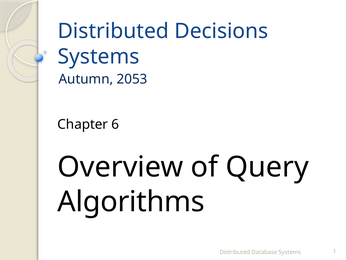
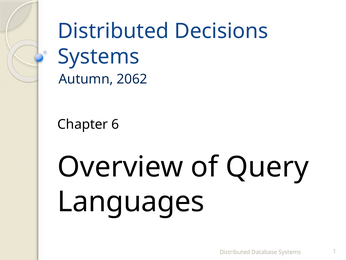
2053: 2053 -> 2062
Algorithms: Algorithms -> Languages
